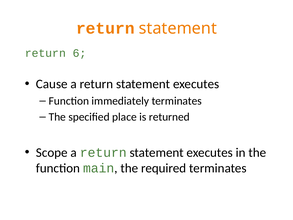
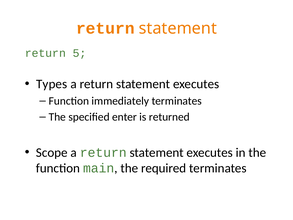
6: 6 -> 5
Cause: Cause -> Types
place: place -> enter
